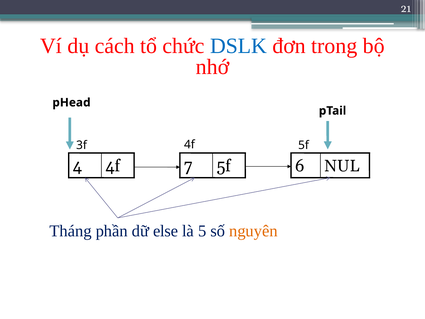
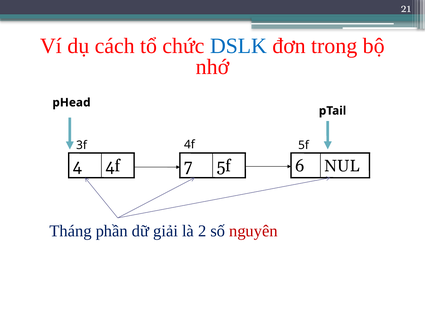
else: else -> giải
5: 5 -> 2
nguyên colour: orange -> red
